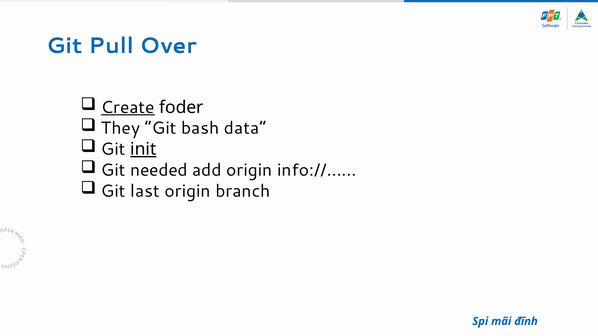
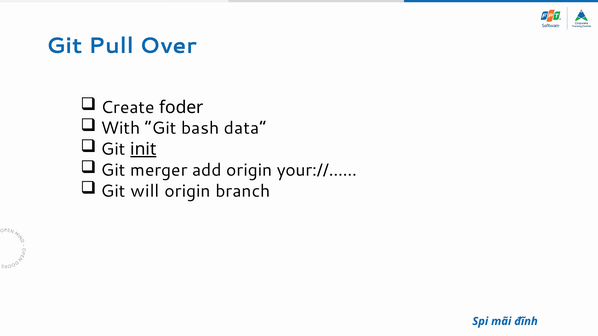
Create underline: present -> none
They: They -> With
needed: needed -> merger
info://: info:// -> your://
last: last -> will
